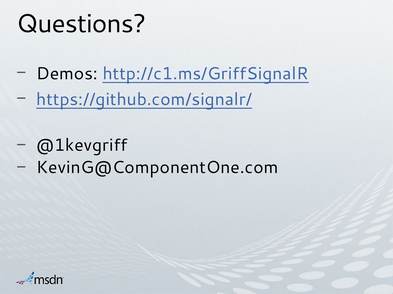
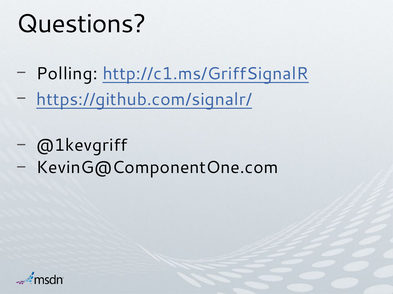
Demos: Demos -> Polling
